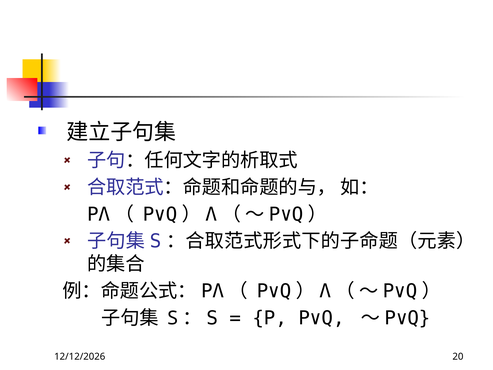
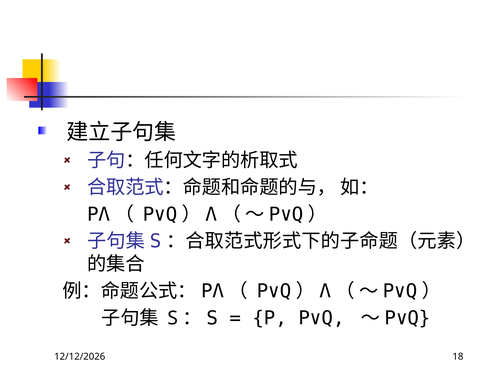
20: 20 -> 18
